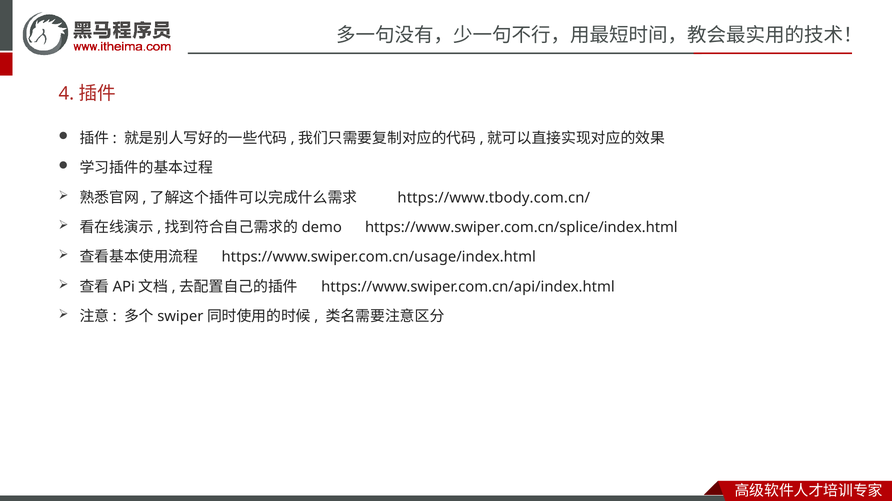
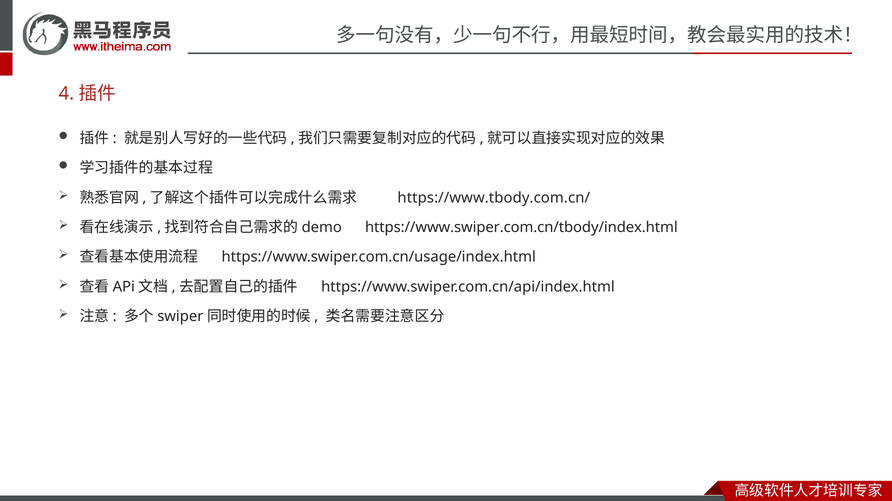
https://www.swiper.com.cn/splice/index.html: https://www.swiper.com.cn/splice/index.html -> https://www.swiper.com.cn/tbody/index.html
